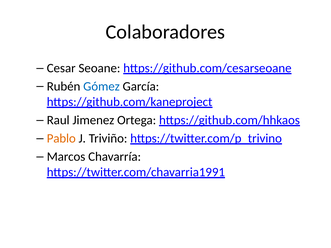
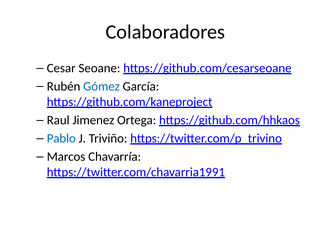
Pablo colour: orange -> blue
